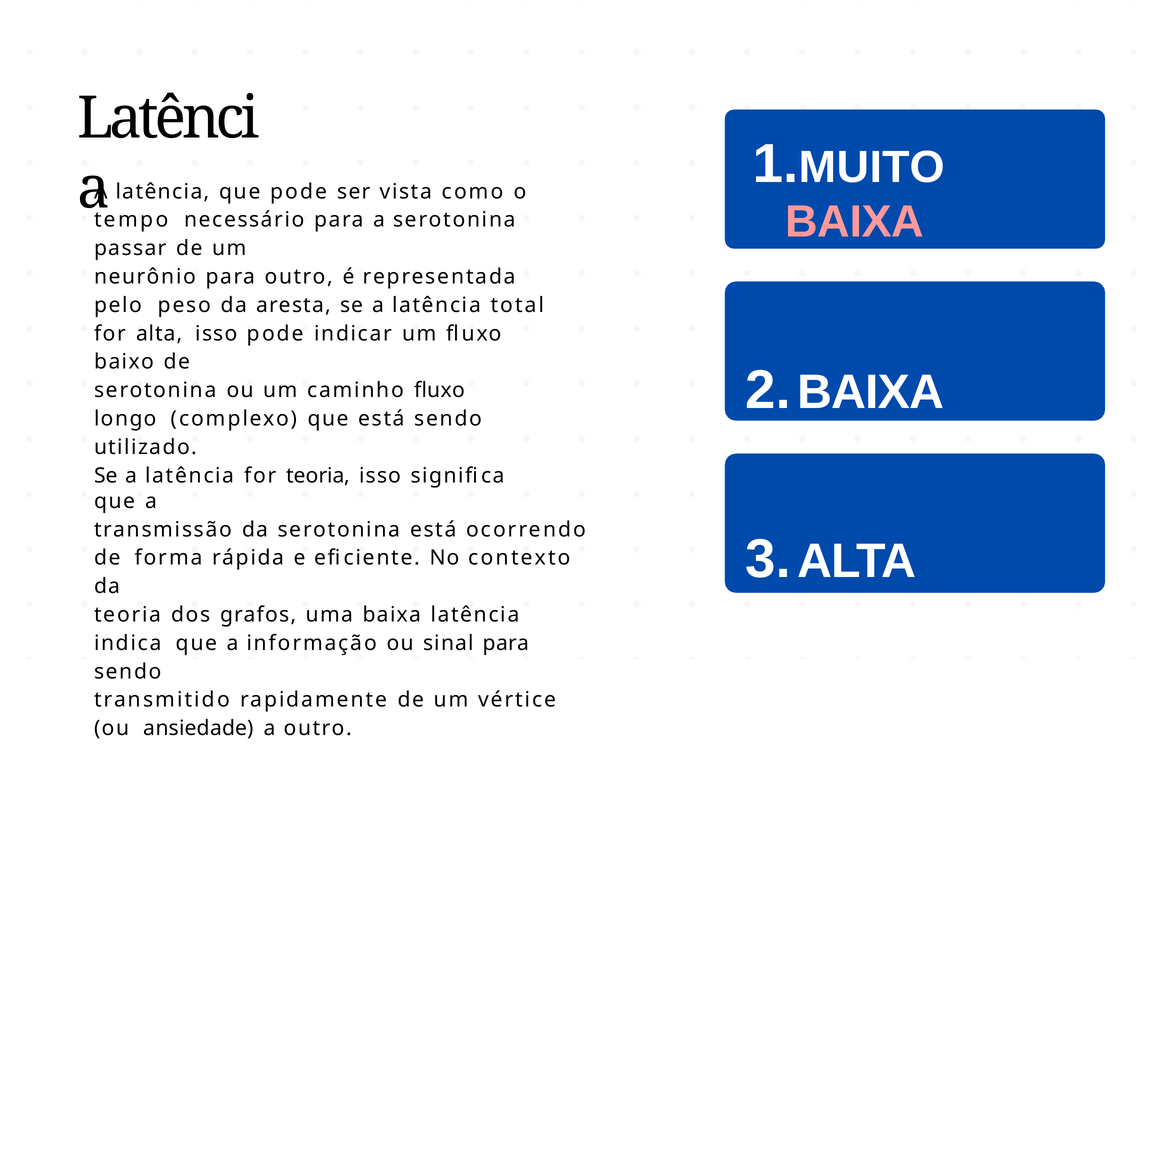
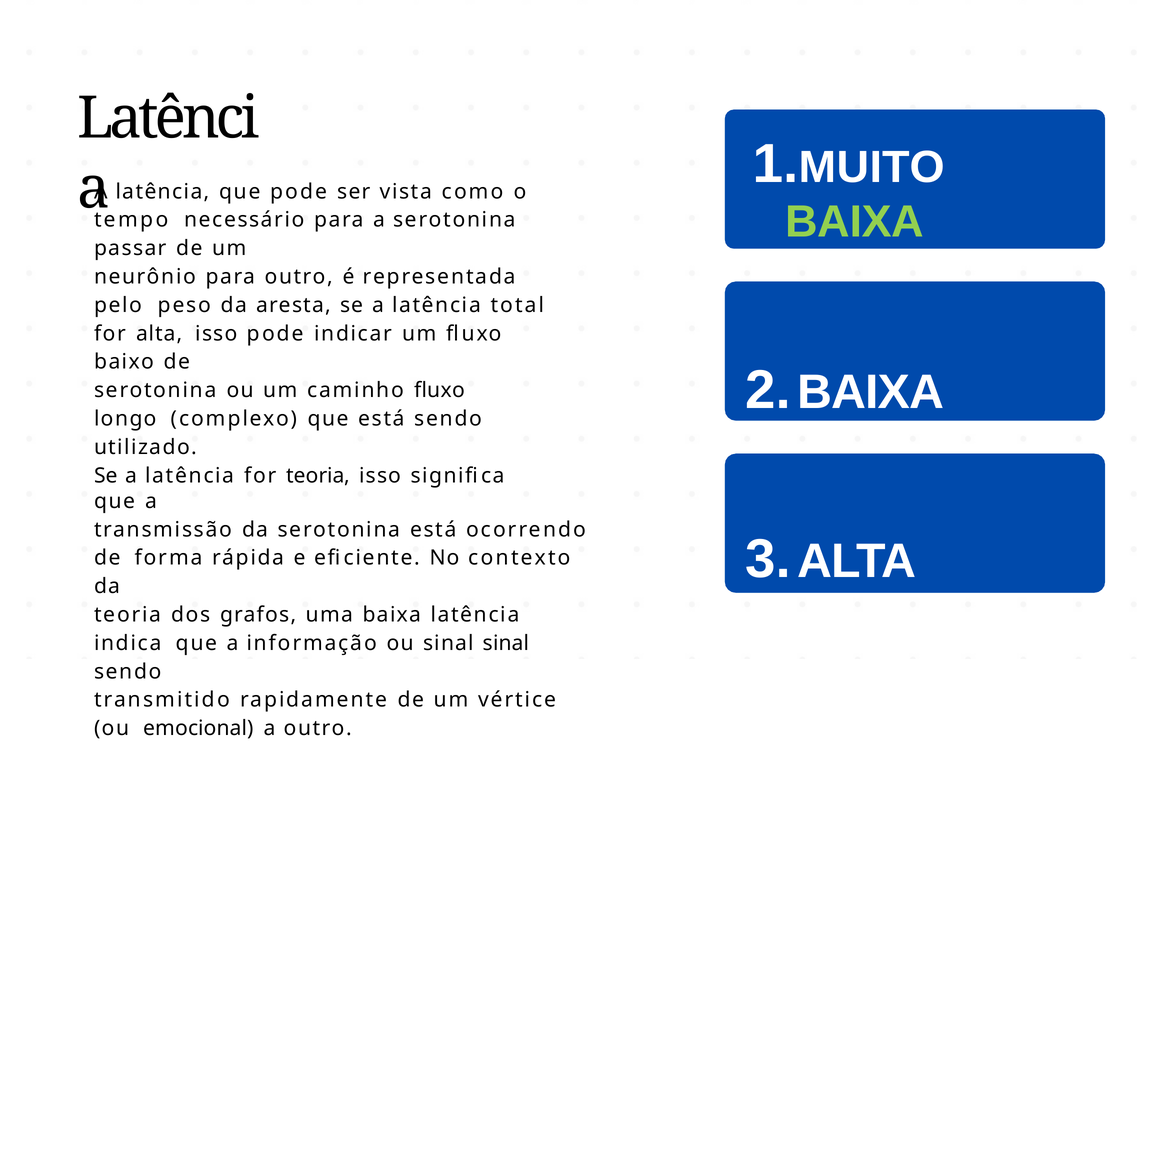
BAIXA at (855, 222) colour: pink -> light green
sinal para: para -> sinal
ansiedade: ansiedade -> emocional
